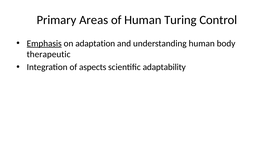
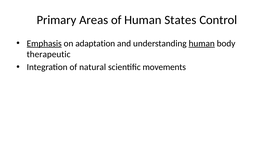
Turing: Turing -> States
human at (202, 43) underline: none -> present
aspects: aspects -> natural
adaptability: adaptability -> movements
